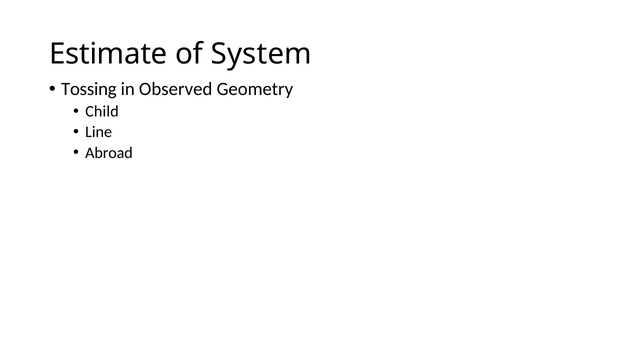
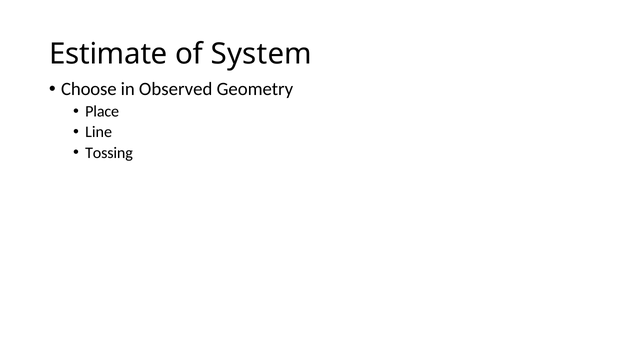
Tossing: Tossing -> Choose
Child: Child -> Place
Abroad: Abroad -> Tossing
